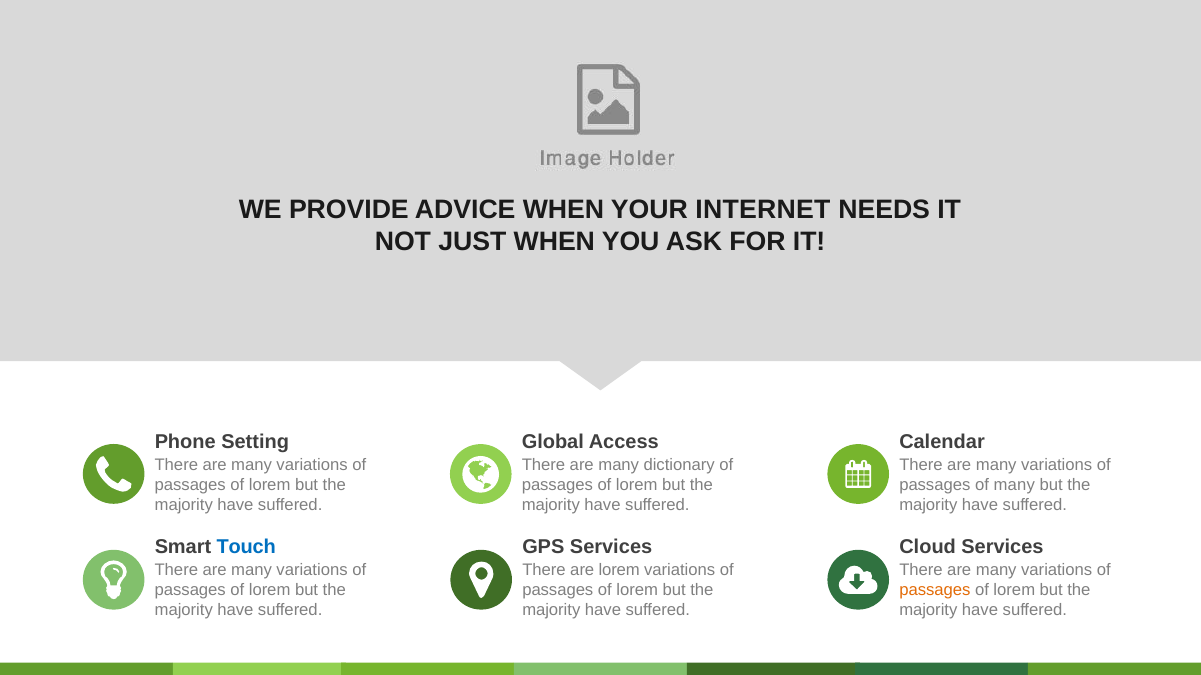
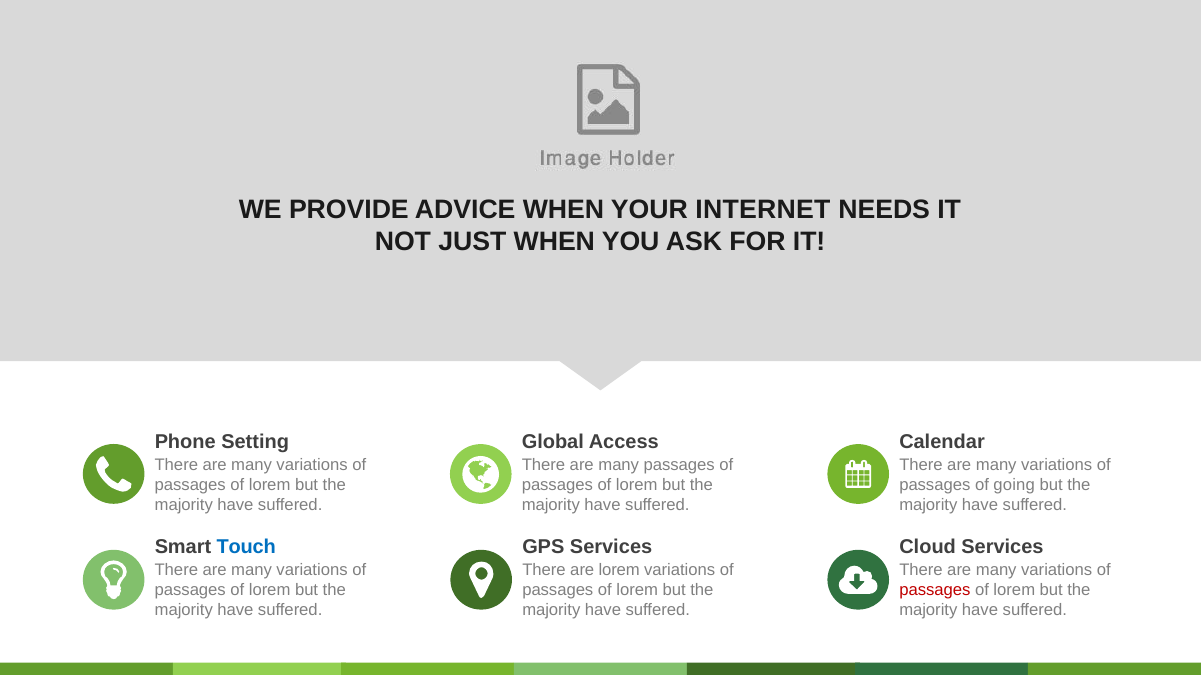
many dictionary: dictionary -> passages
of many: many -> going
passages at (935, 591) colour: orange -> red
